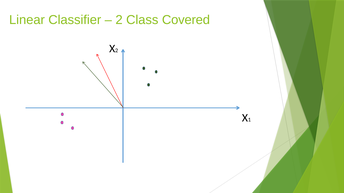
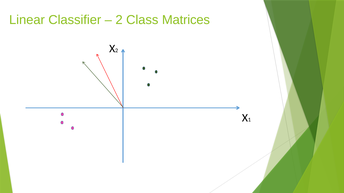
Covered: Covered -> Matrices
